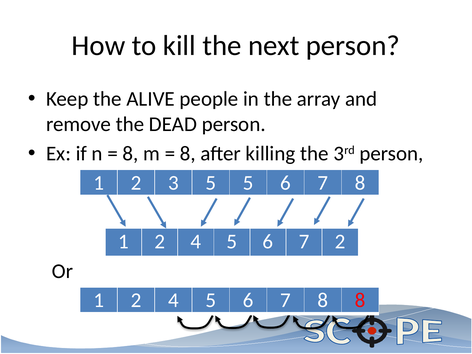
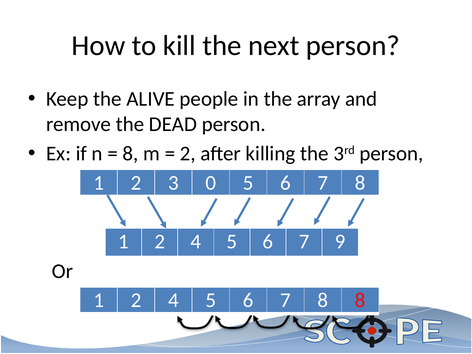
8 at (188, 154): 8 -> 2
3 5: 5 -> 0
7 2: 2 -> 9
